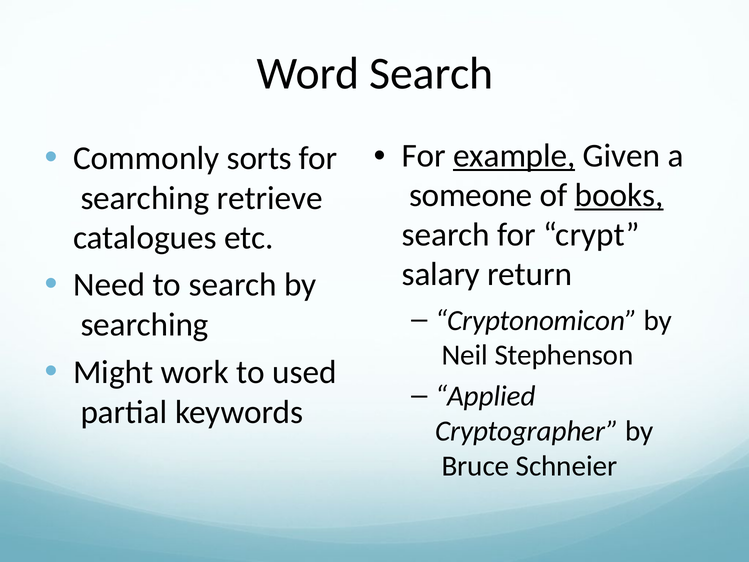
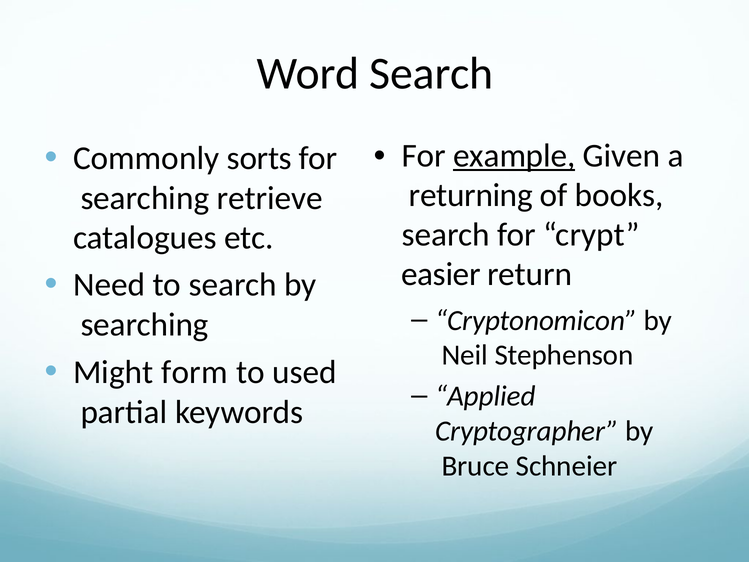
someone: someone -> returning
books underline: present -> none
salary: salary -> easier
work: work -> form
